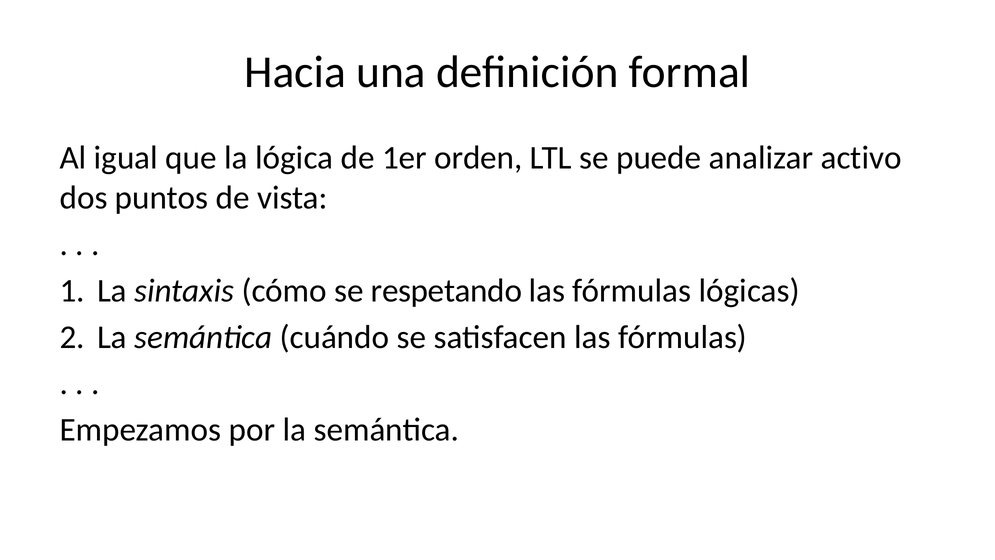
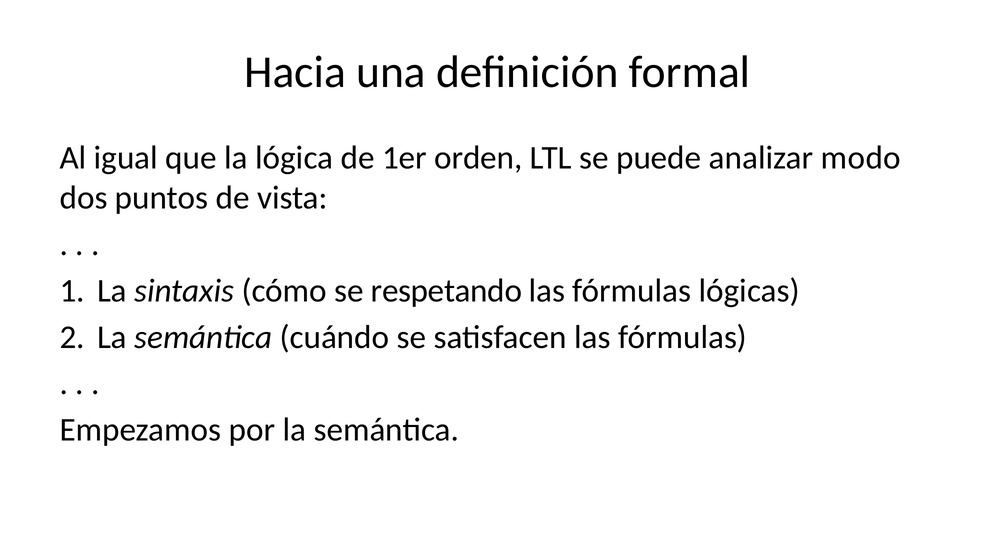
activo: activo -> modo
